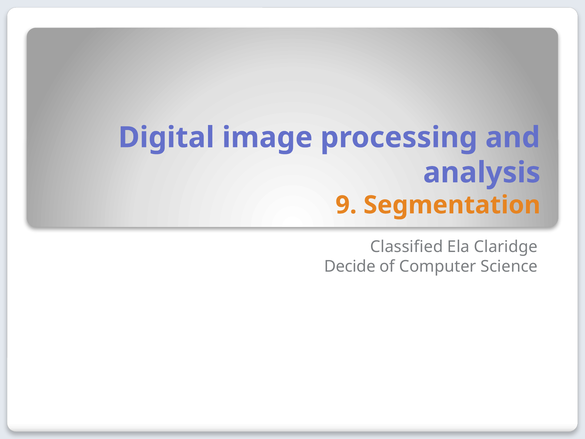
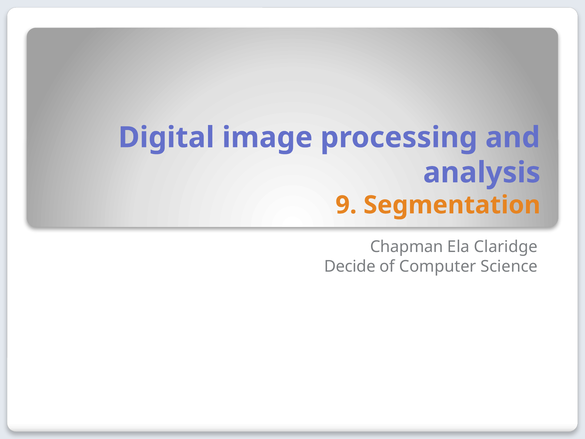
Classified: Classified -> Chapman
